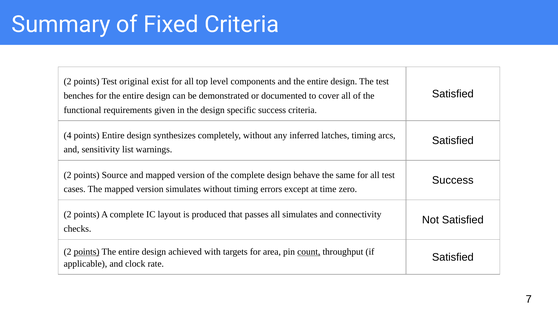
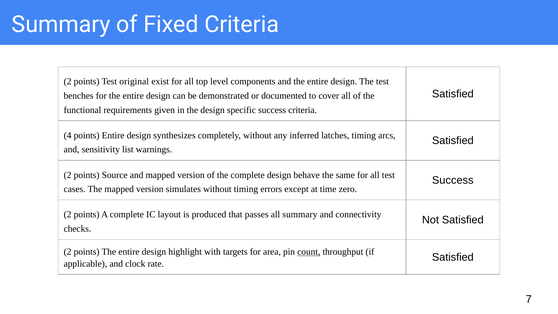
all simulates: simulates -> summary
points at (87, 252) underline: present -> none
achieved: achieved -> highlight
